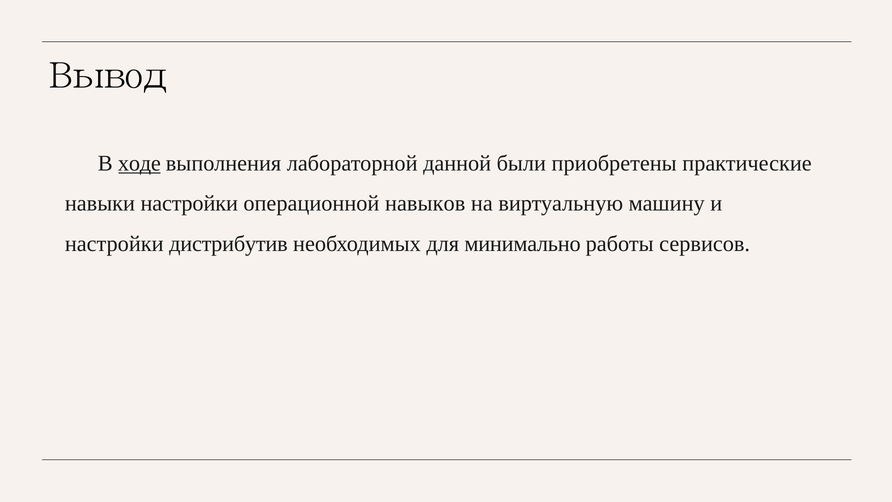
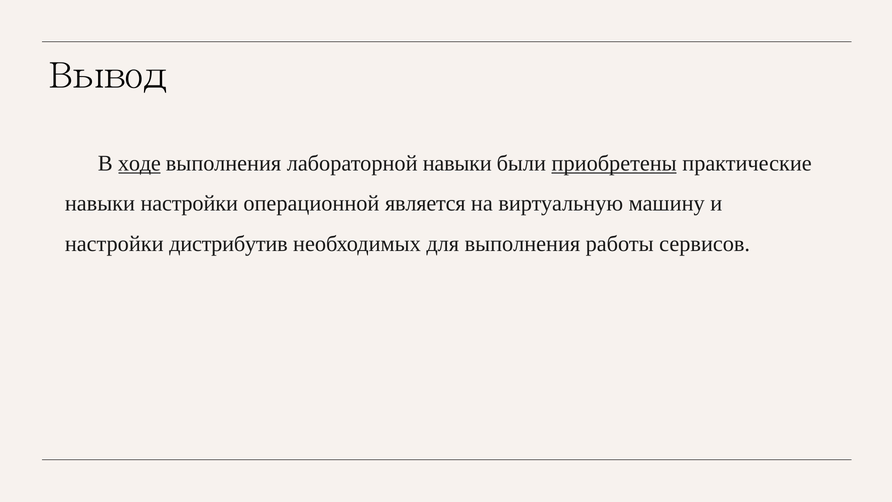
лабораторной данной: данной -> навыки
приобретены underline: none -> present
навыков: навыков -> является
для минимально: минимально -> выполнения
